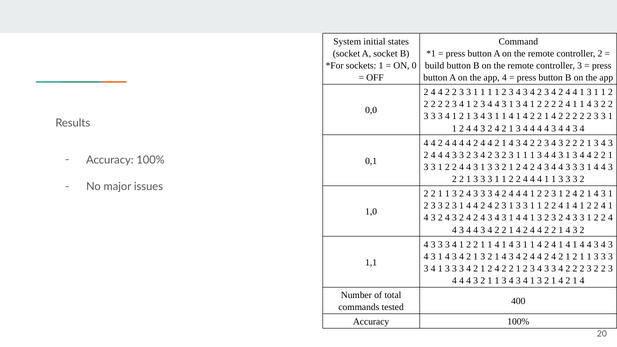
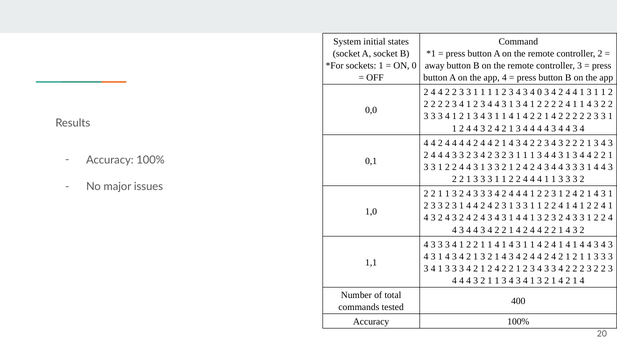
build: build -> away
2 at (540, 92): 2 -> 0
